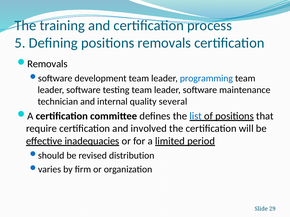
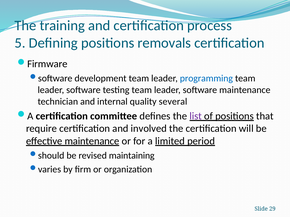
Removals at (47, 64): Removals -> Firmware
list colour: blue -> purple
effective inadequacies: inadequacies -> maintenance
distribution: distribution -> maintaining
